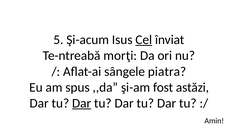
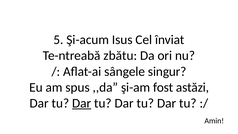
Cel underline: present -> none
morţi: morţi -> zbătu
piatra: piatra -> singur
